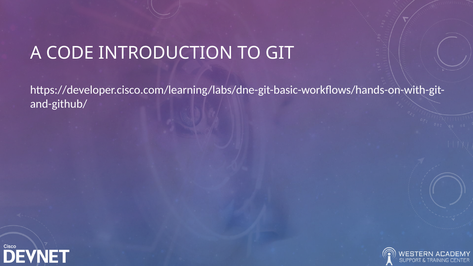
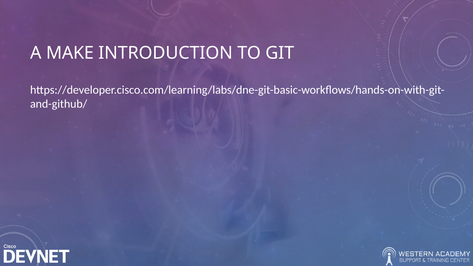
CODE: CODE -> MAKE
